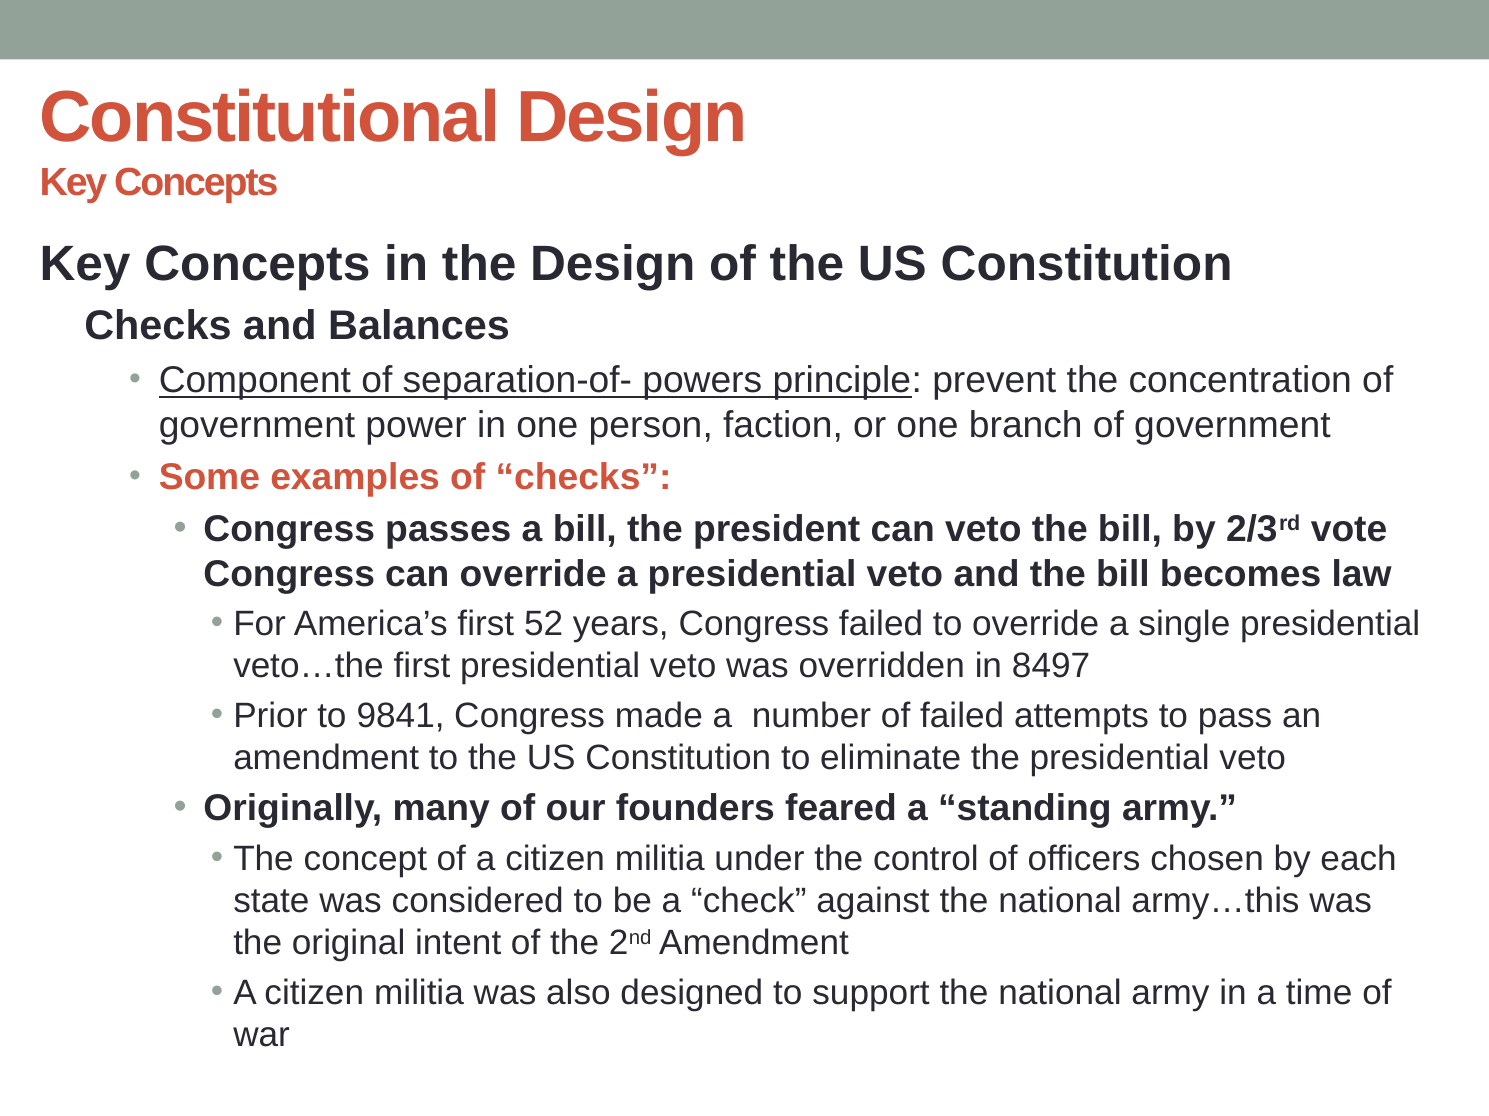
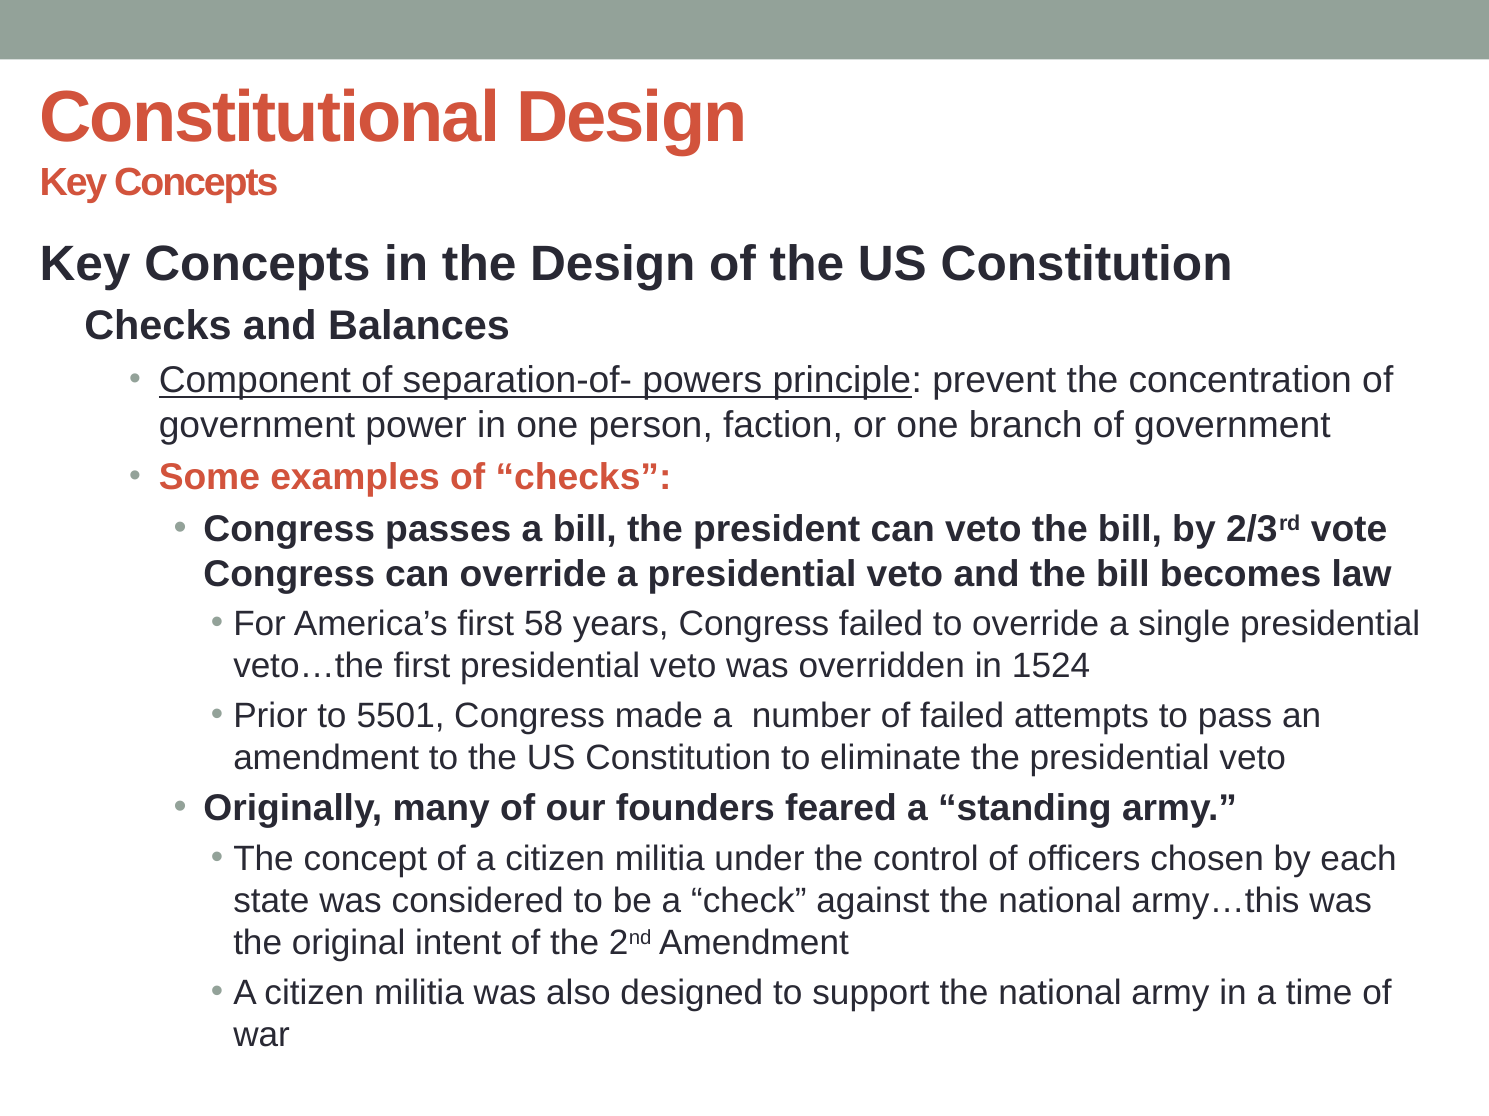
52: 52 -> 58
8497: 8497 -> 1524
9841: 9841 -> 5501
